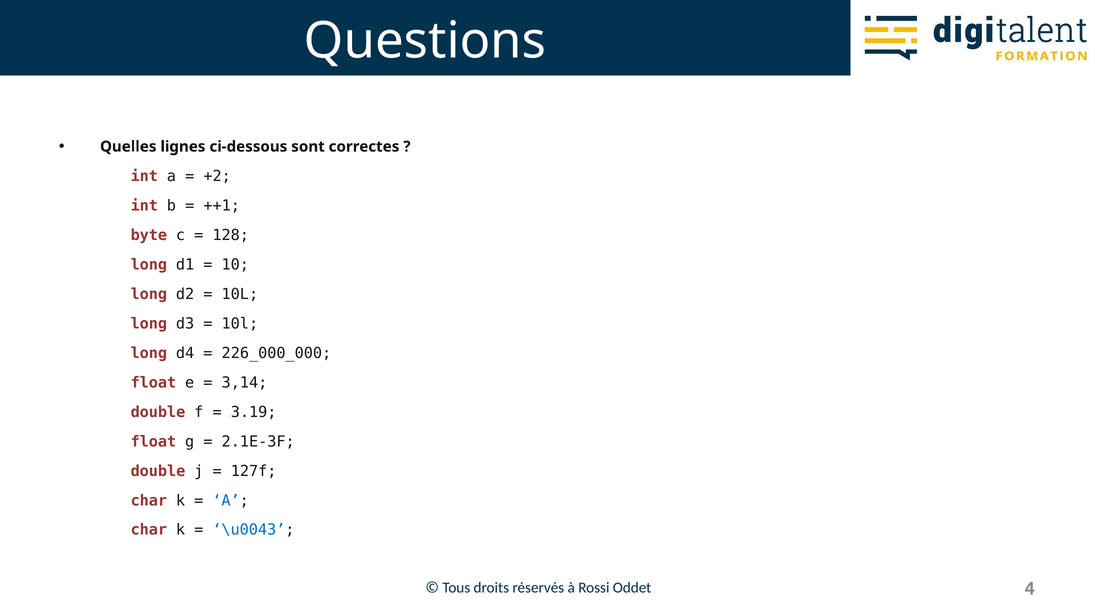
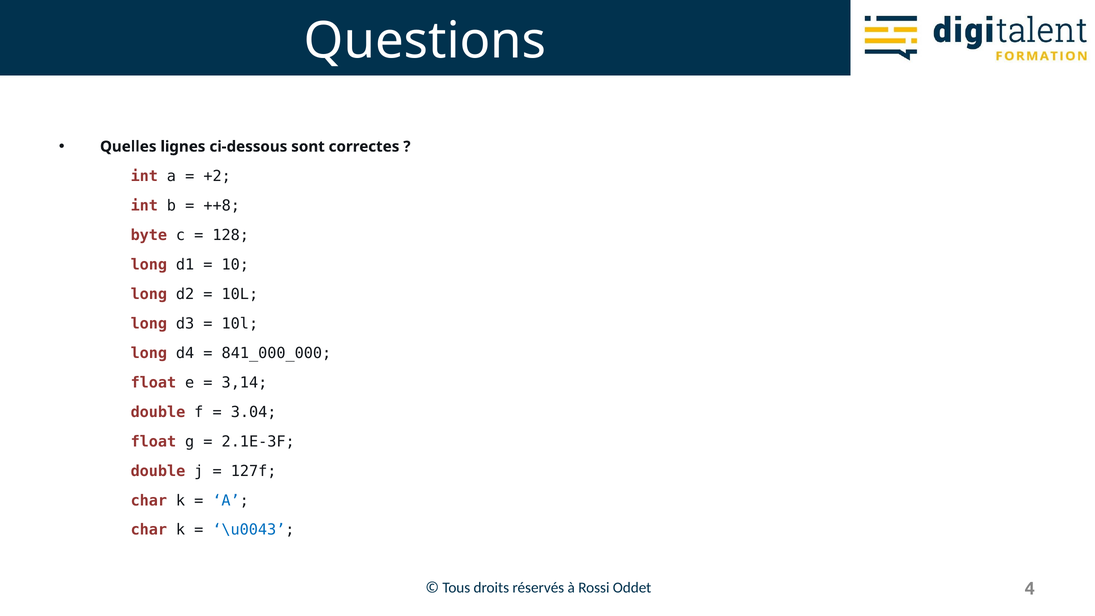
++1: ++1 -> ++8
226_000_000: 226_000_000 -> 841_000_000
3.19: 3.19 -> 3.04
